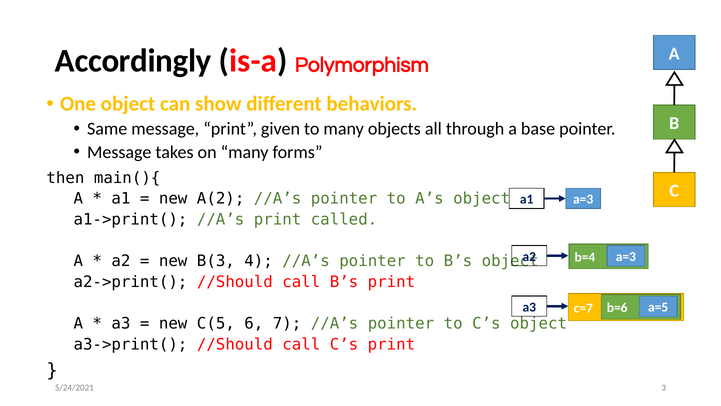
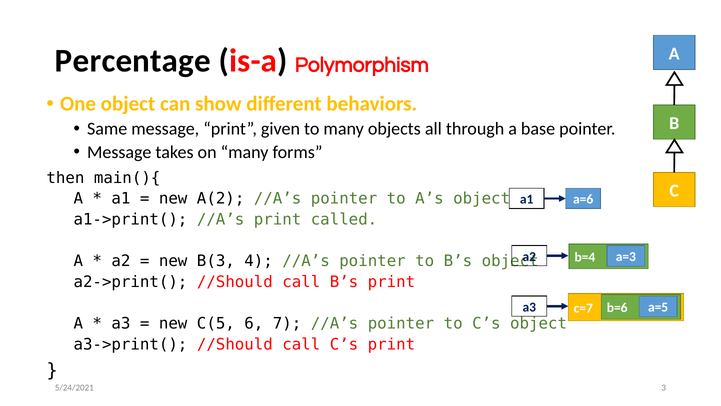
Accordingly: Accordingly -> Percentage
a=3 at (583, 199): a=3 -> a=6
